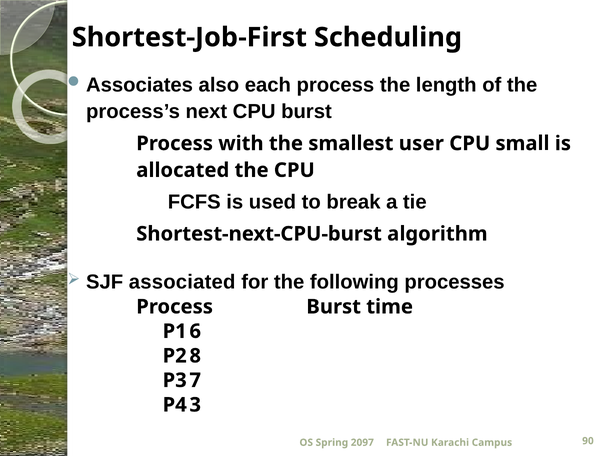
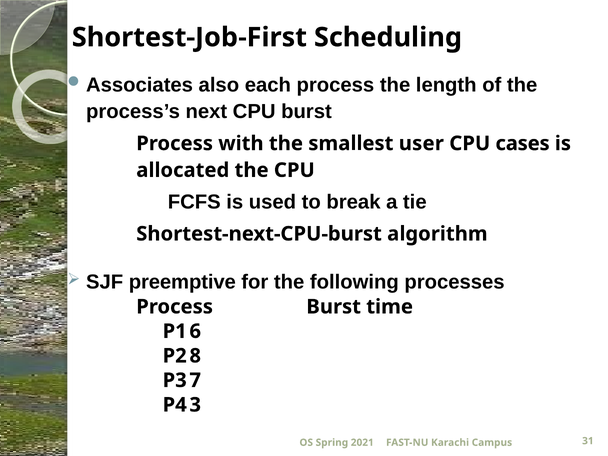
small: small -> cases
associated: associated -> preemptive
2097: 2097 -> 2021
90: 90 -> 31
